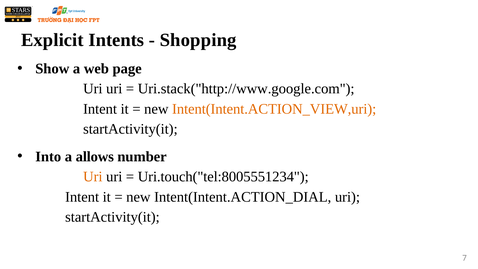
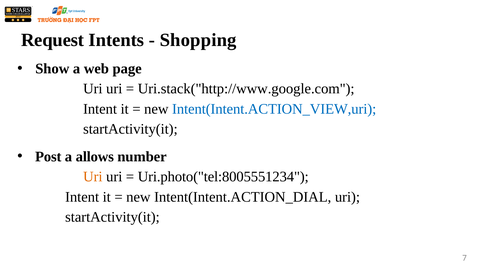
Explicit: Explicit -> Request
Intent(Intent.ACTION_VIEW,uri colour: orange -> blue
Into: Into -> Post
Uri.touch("tel:8005551234: Uri.touch("tel:8005551234 -> Uri.photo("tel:8005551234
